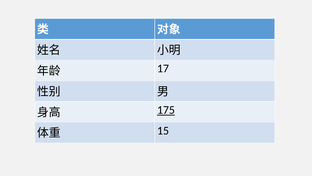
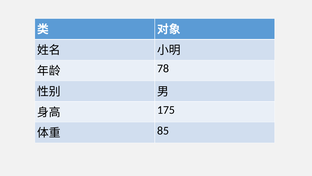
17: 17 -> 78
175 underline: present -> none
15: 15 -> 85
